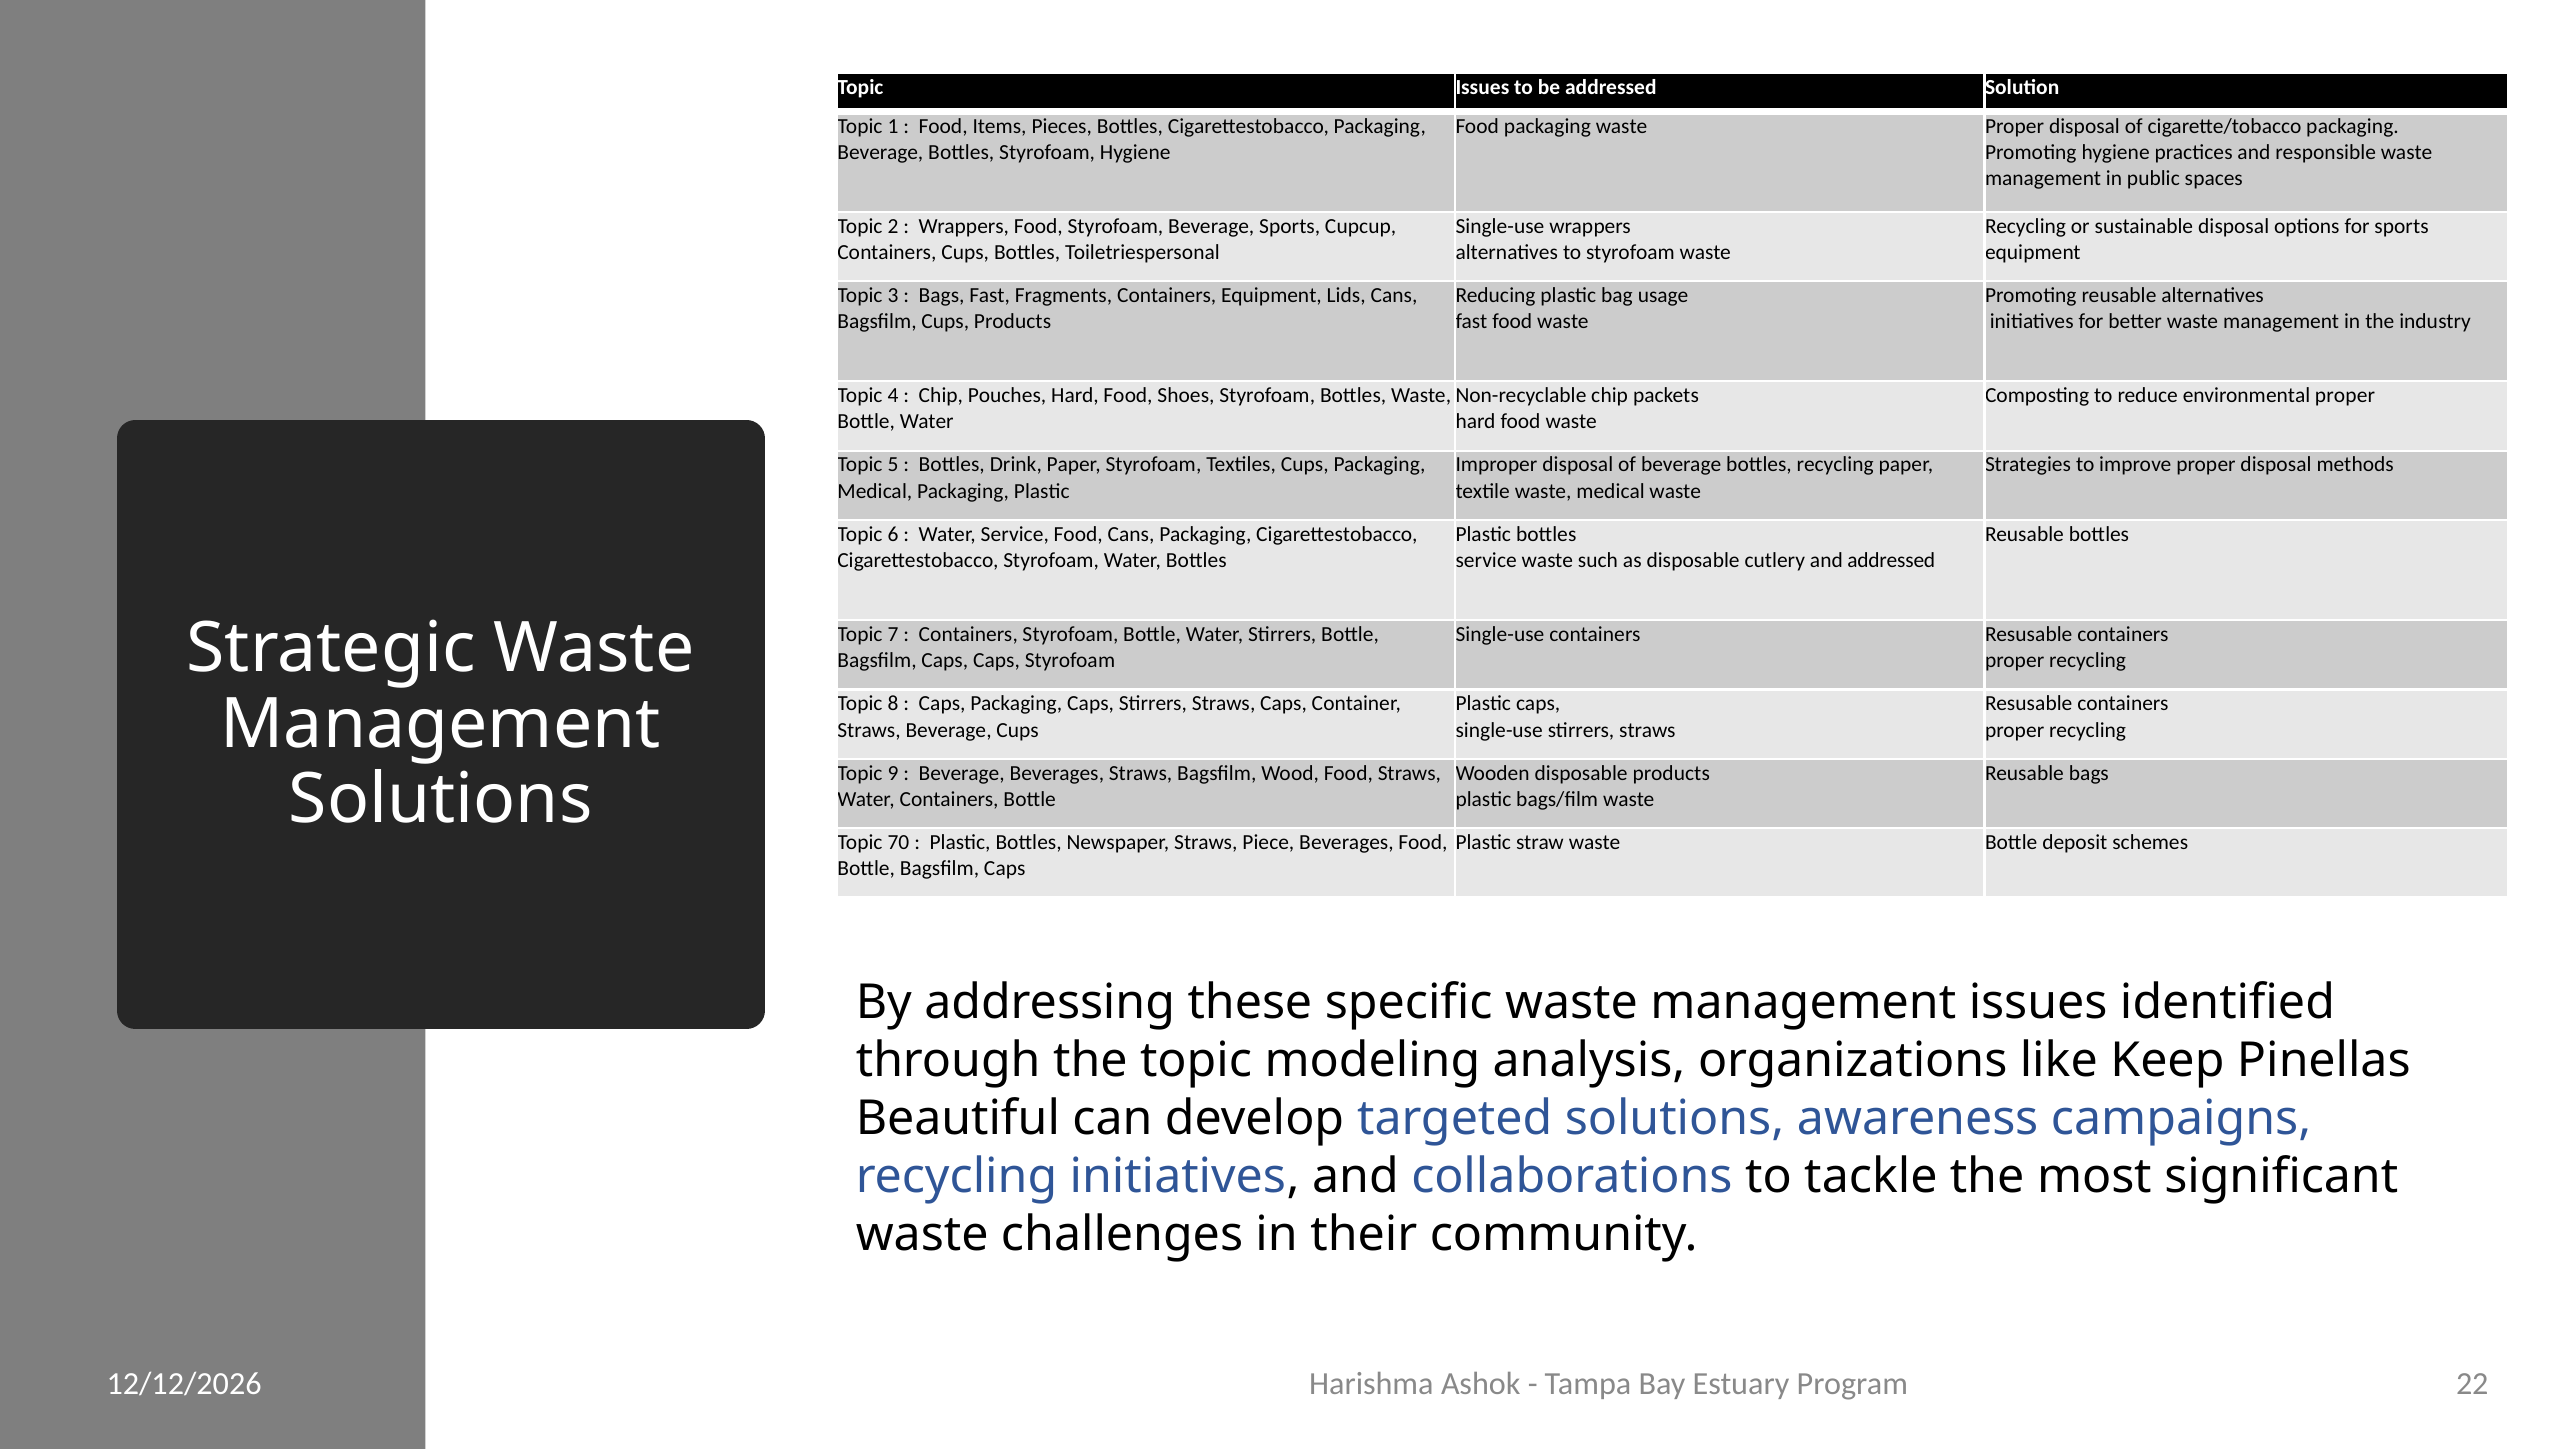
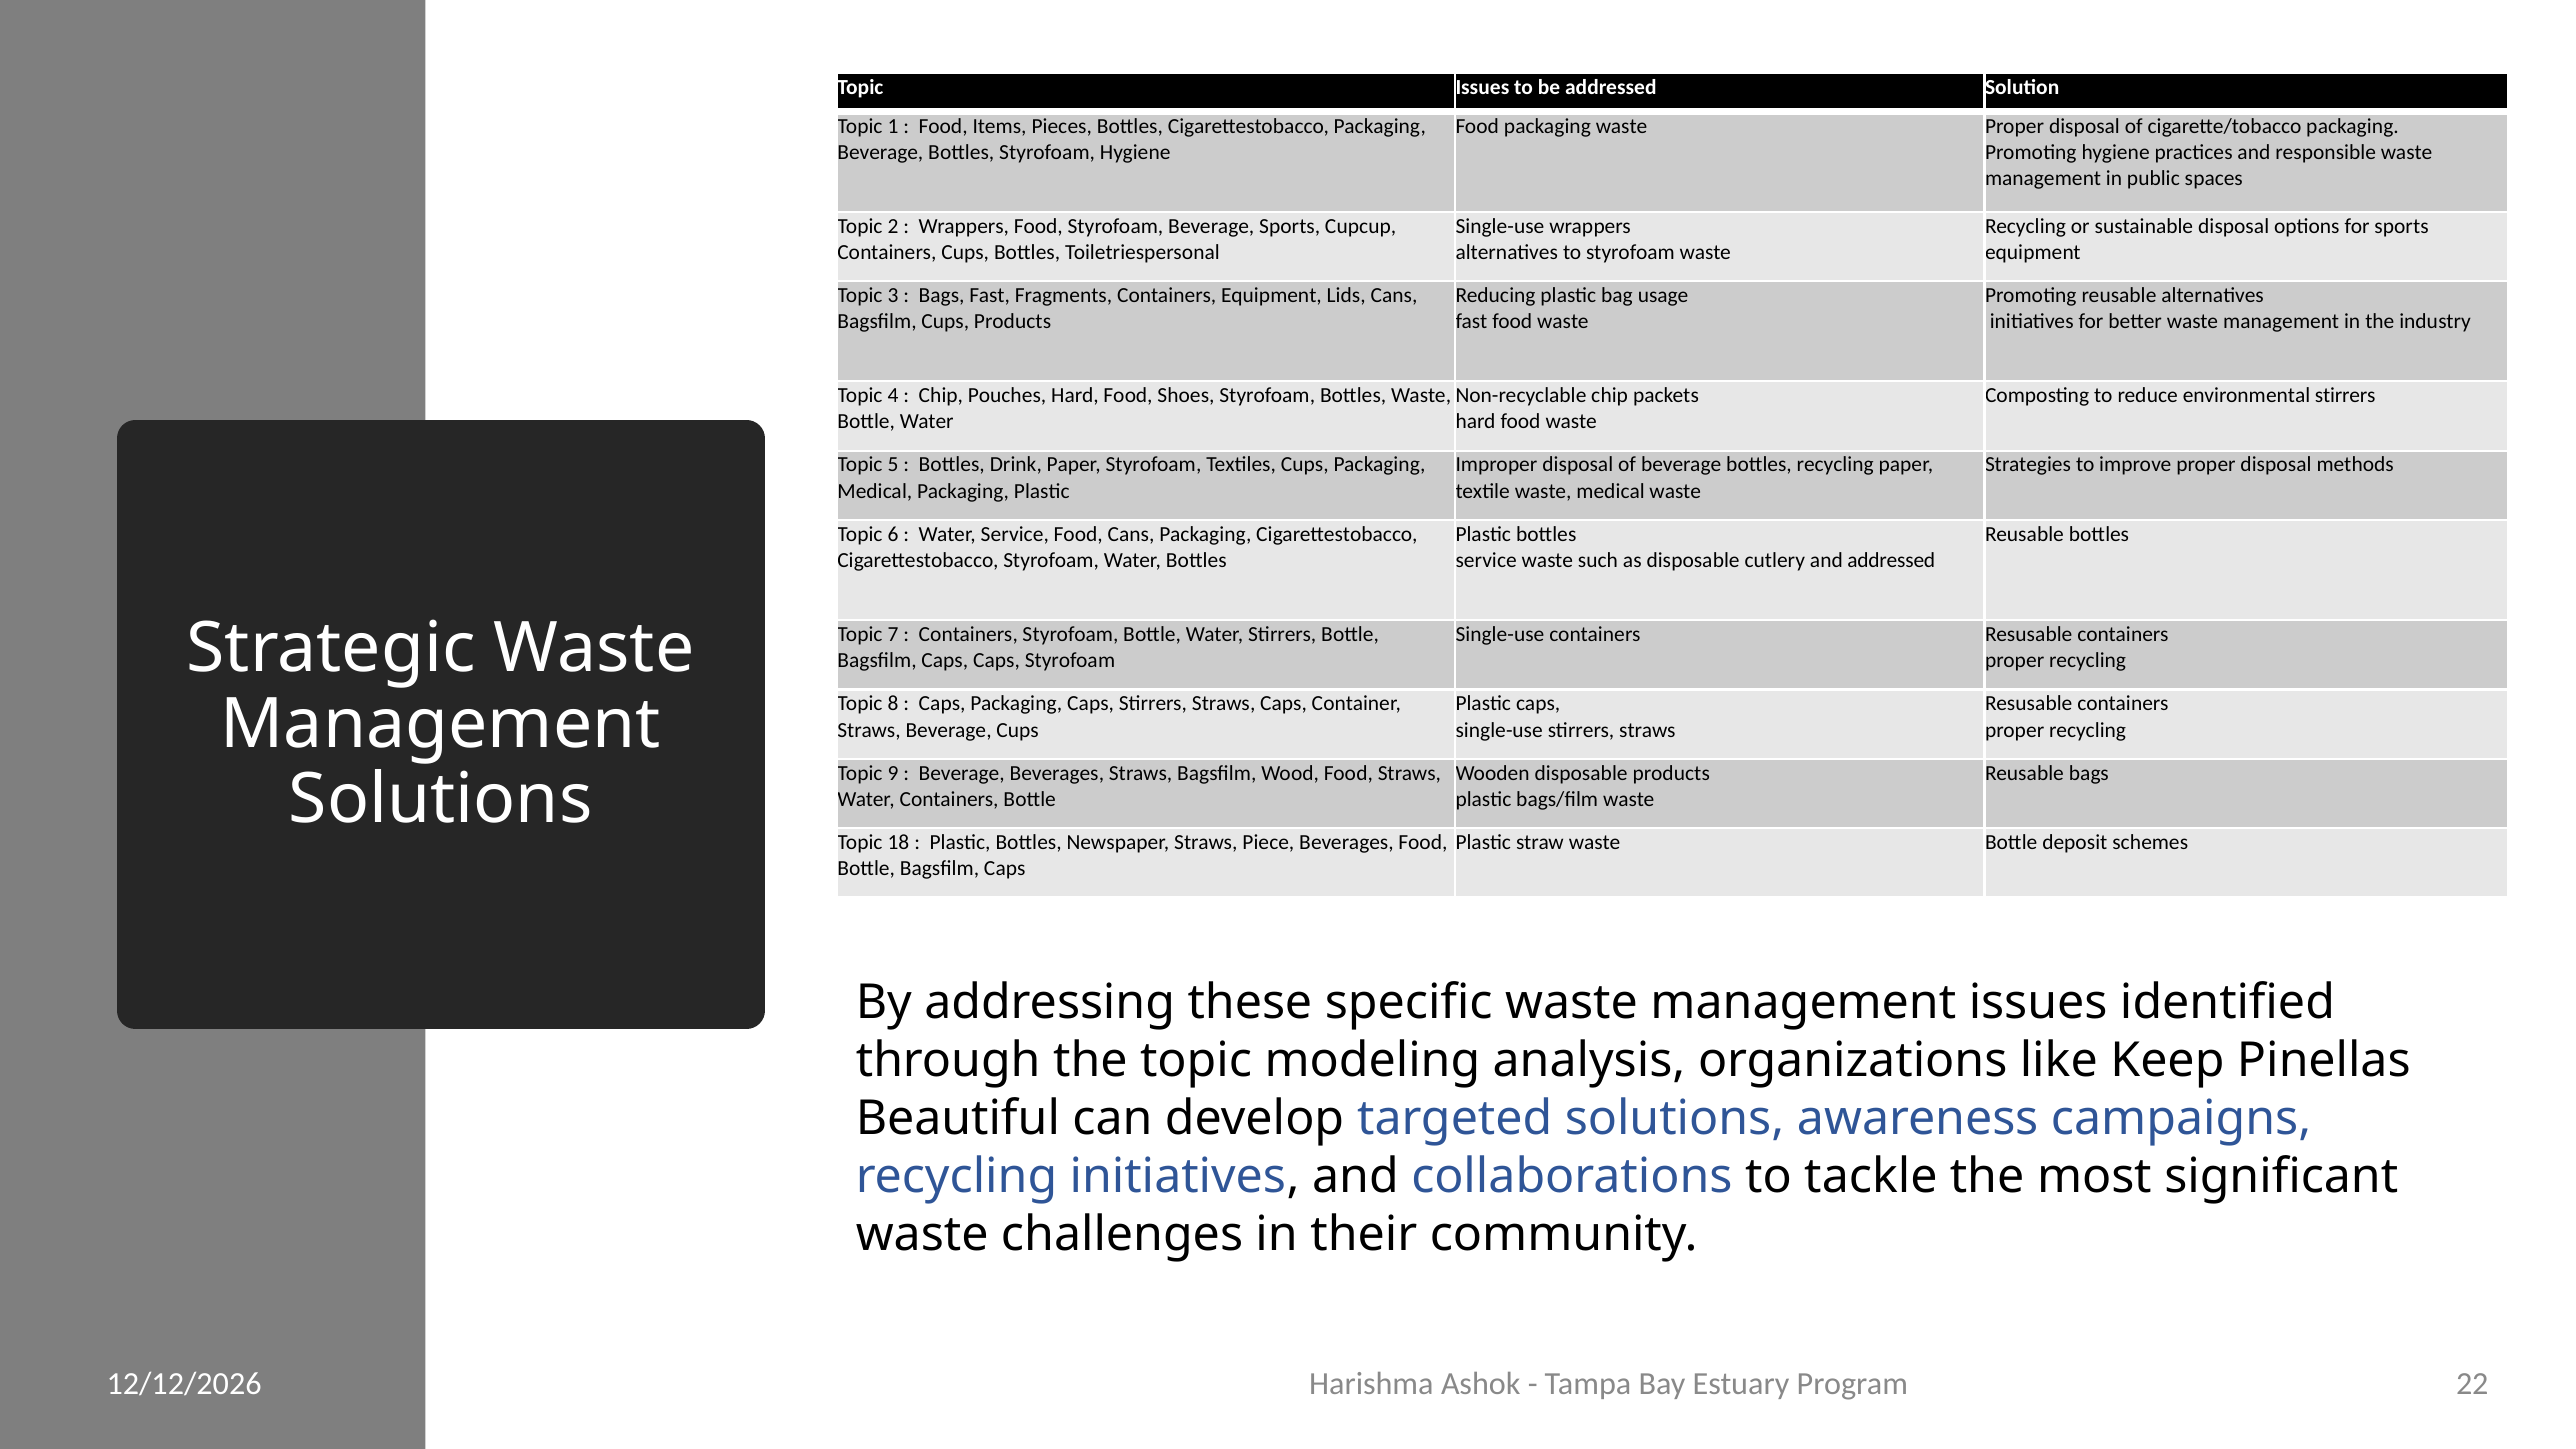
environmental proper: proper -> stirrers
70: 70 -> 18
